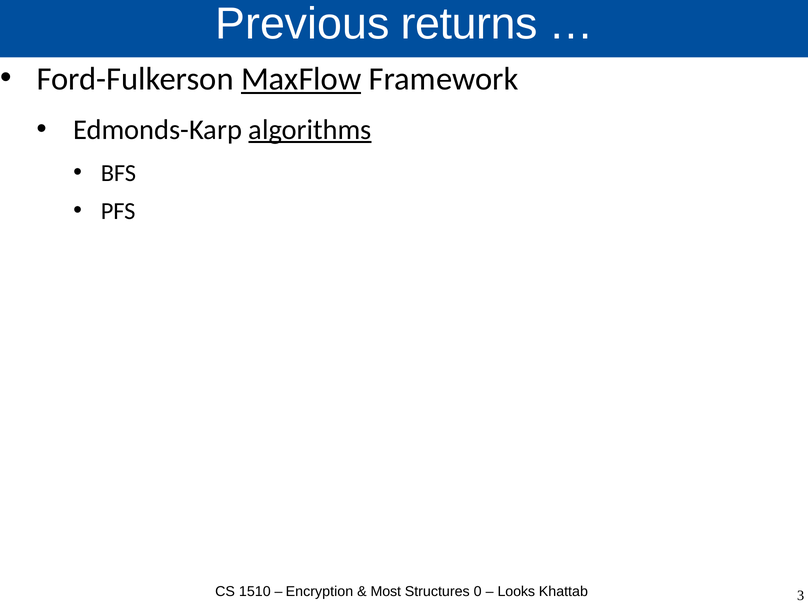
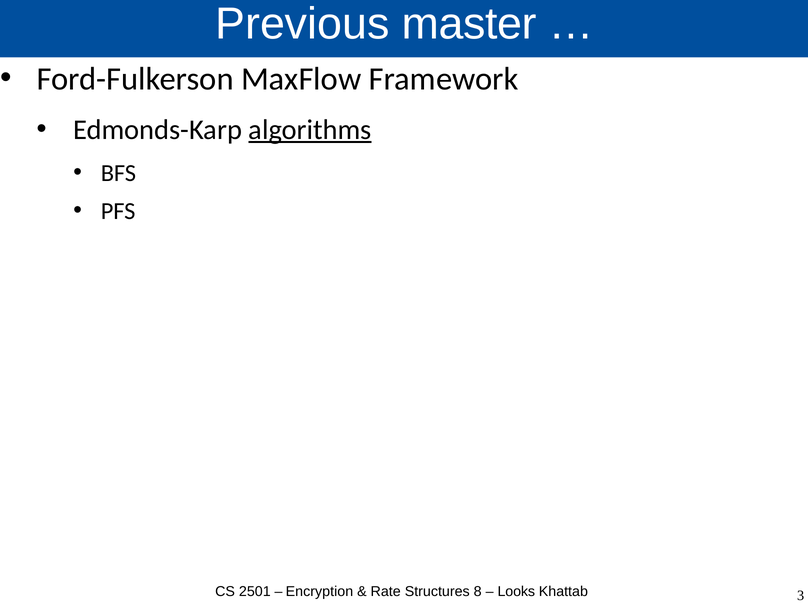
returns: returns -> master
MaxFlow underline: present -> none
1510: 1510 -> 2501
Most: Most -> Rate
0: 0 -> 8
